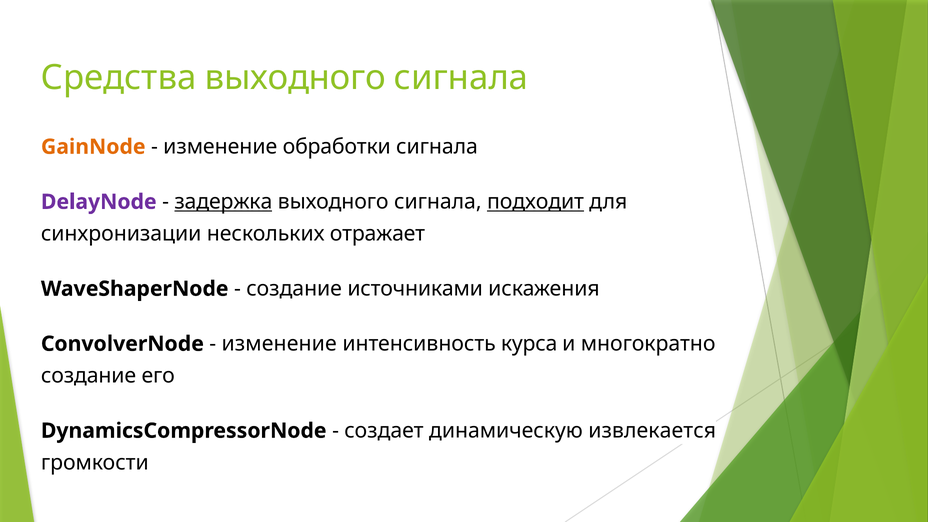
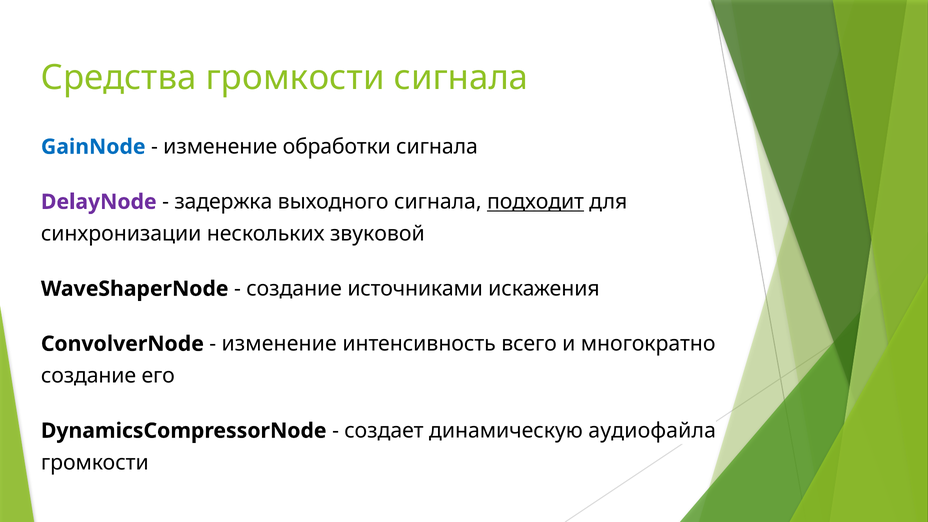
Средства выходного: выходного -> громкости
GainNode colour: orange -> blue
задержка underline: present -> none
отражает: отражает -> звуковой
курса: курса -> всего
извлекается: извлекается -> аудиофайла
